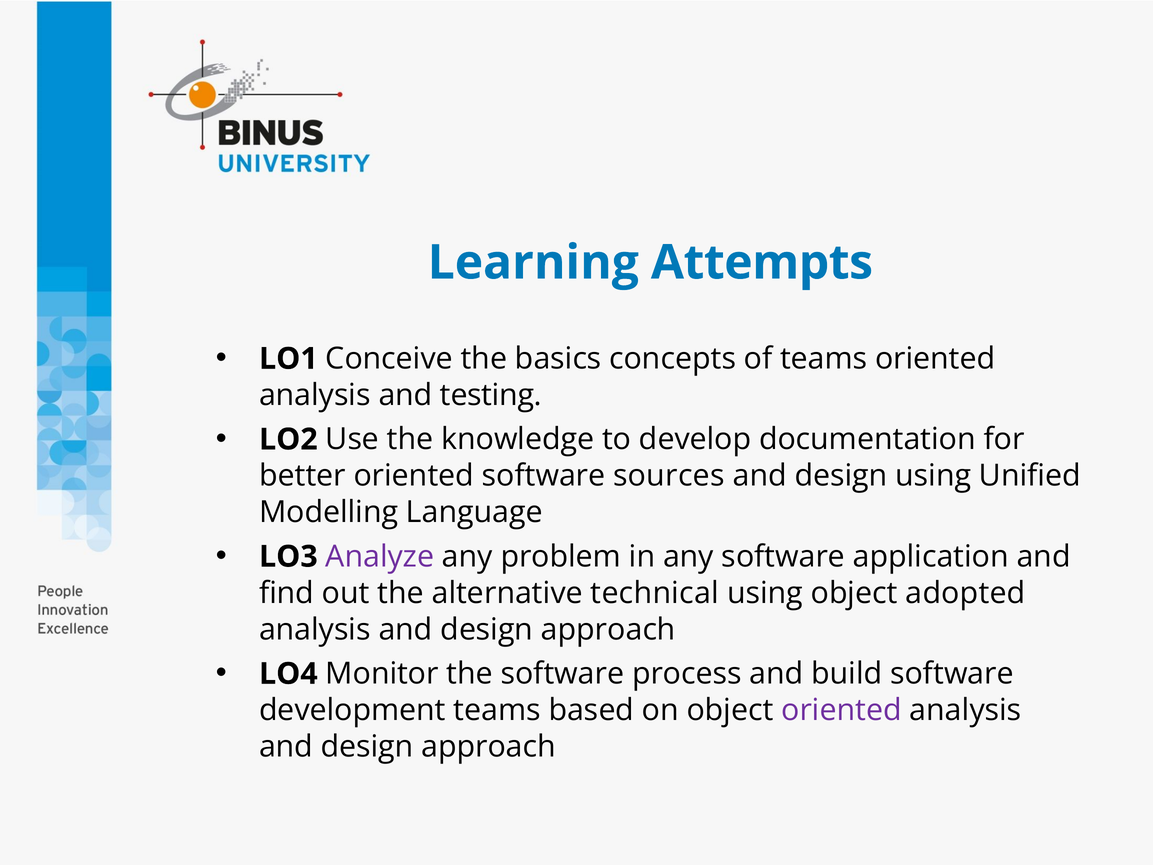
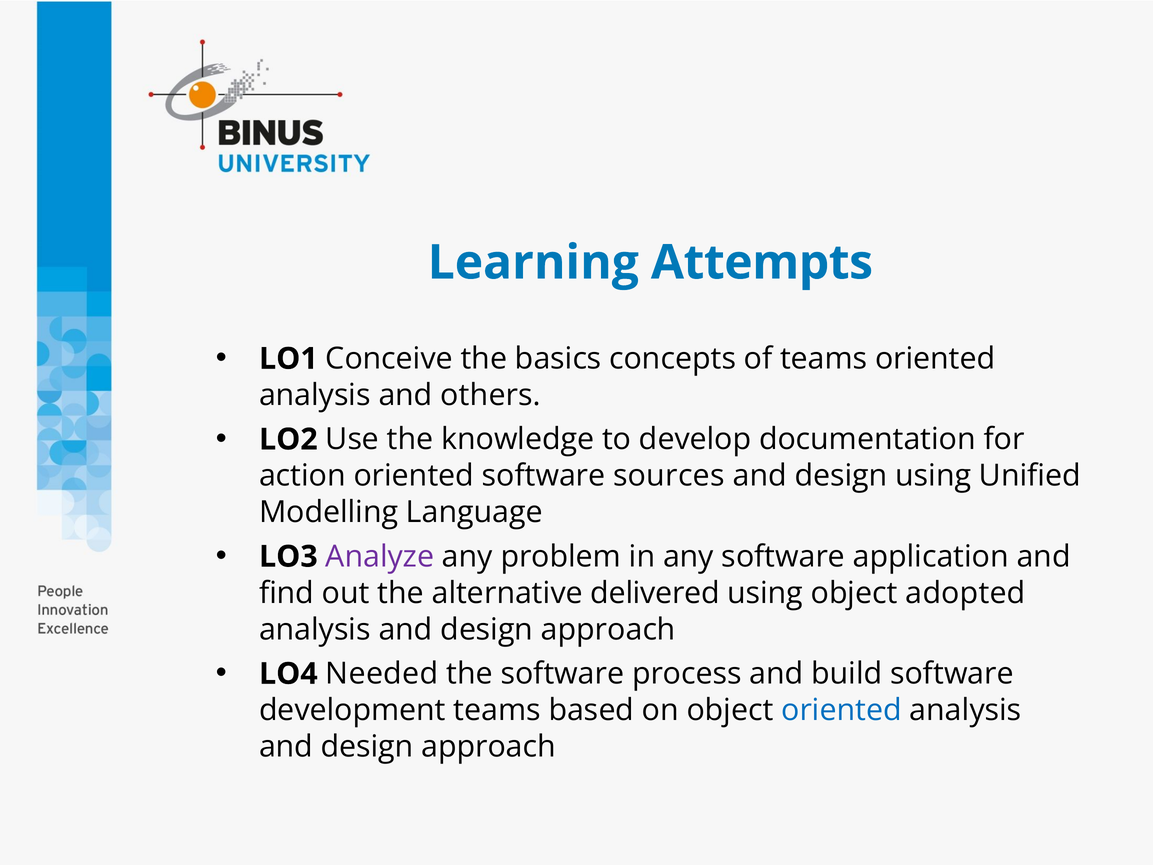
testing: testing -> others
better: better -> action
technical: technical -> delivered
Monitor: Monitor -> Needed
oriented at (842, 710) colour: purple -> blue
